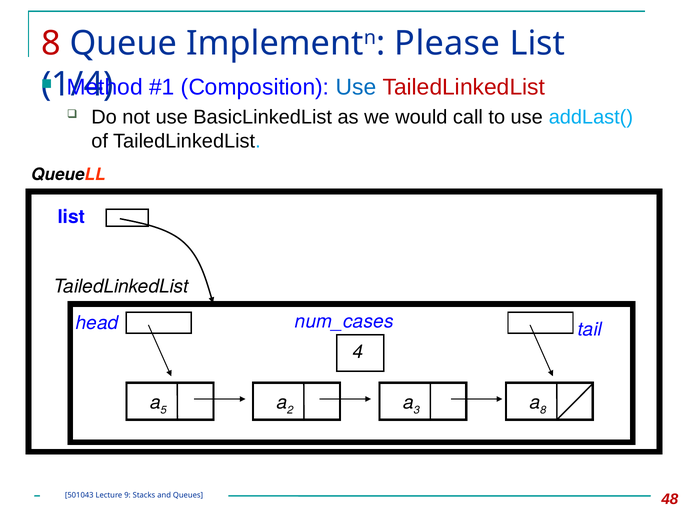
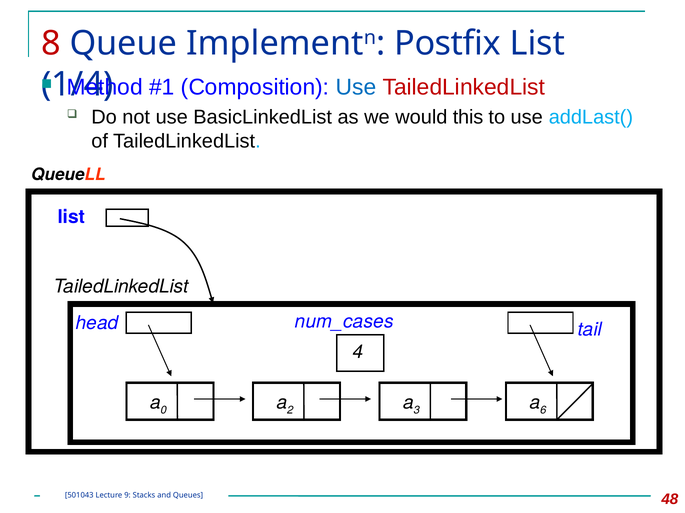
Please: Please -> Postfix
call: call -> this
5: 5 -> 0
8 at (543, 411): 8 -> 6
